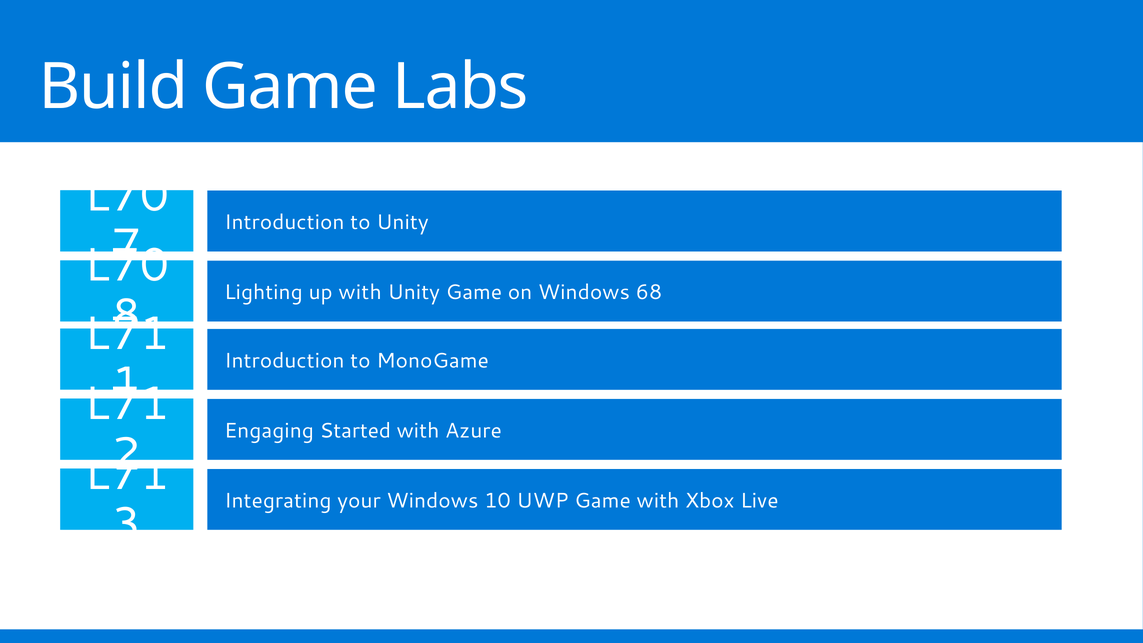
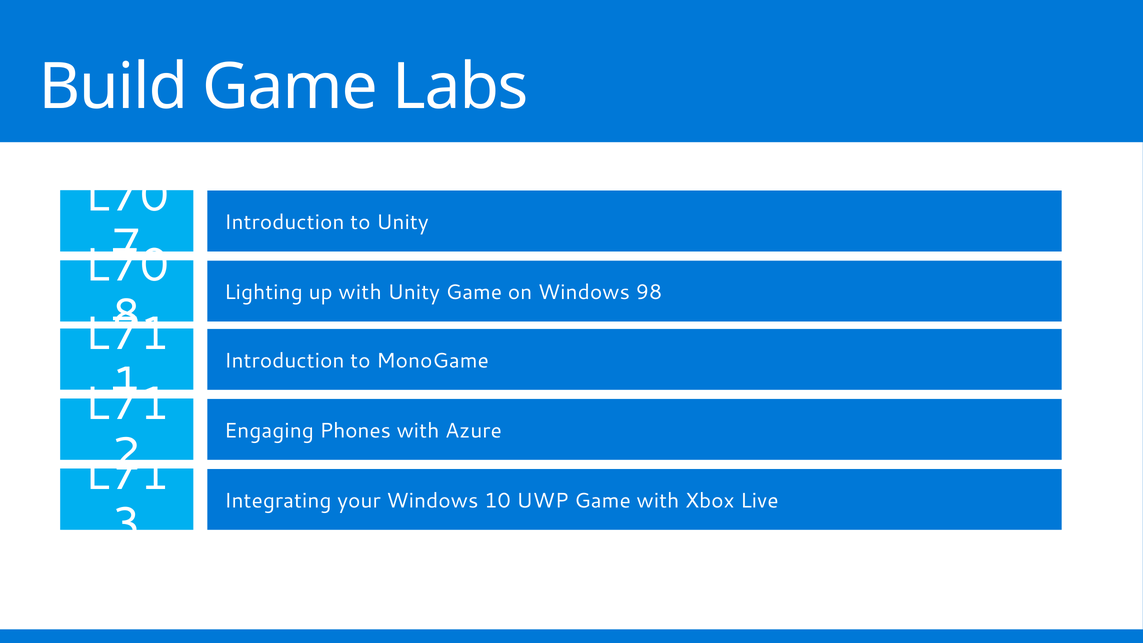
68: 68 -> 98
Started: Started -> Phones
